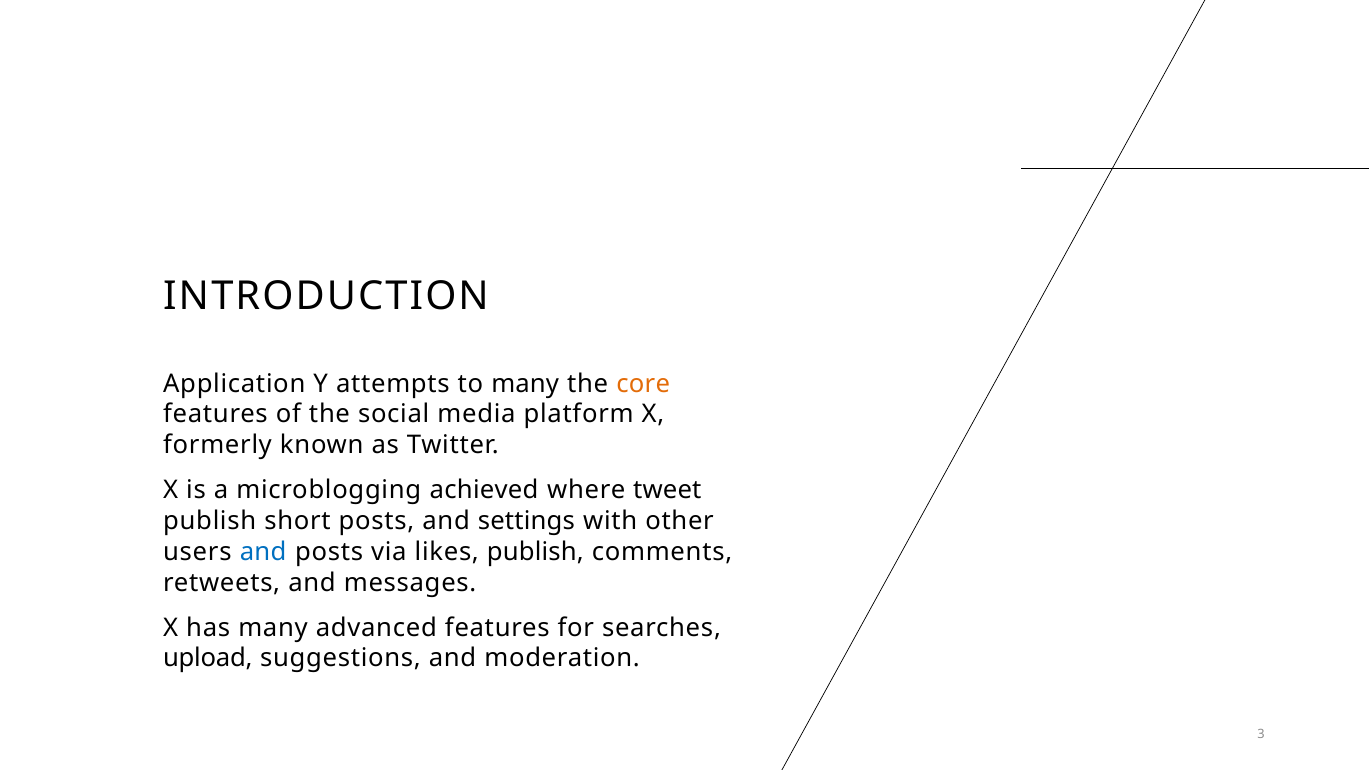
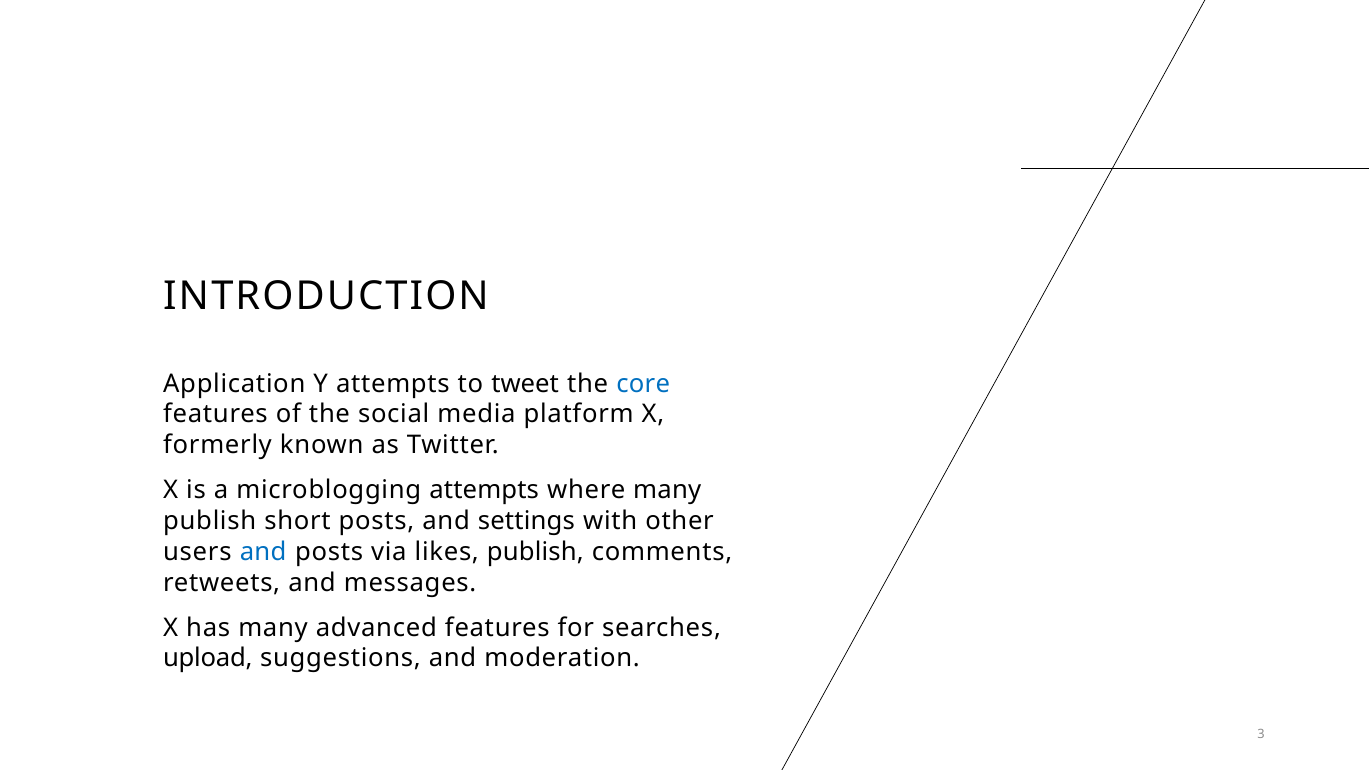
to many: many -> tweet
core colour: orange -> blue
microblogging achieved: achieved -> attempts
where tweet: tweet -> many
